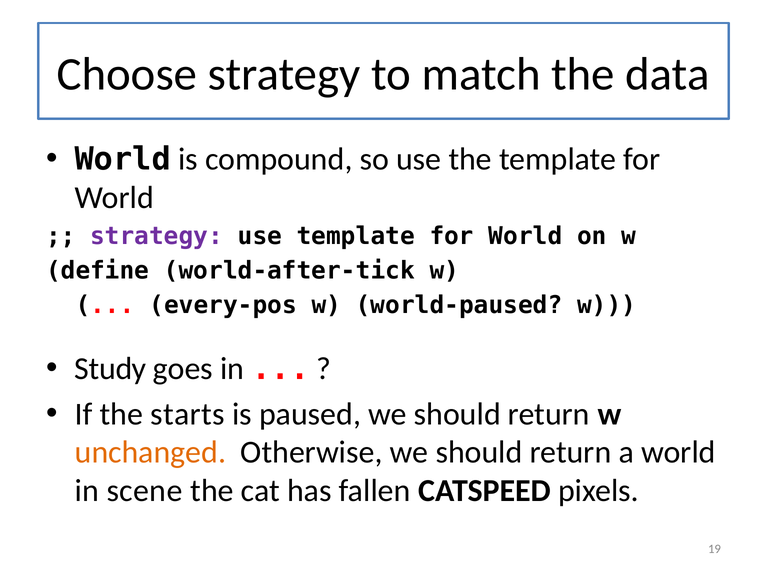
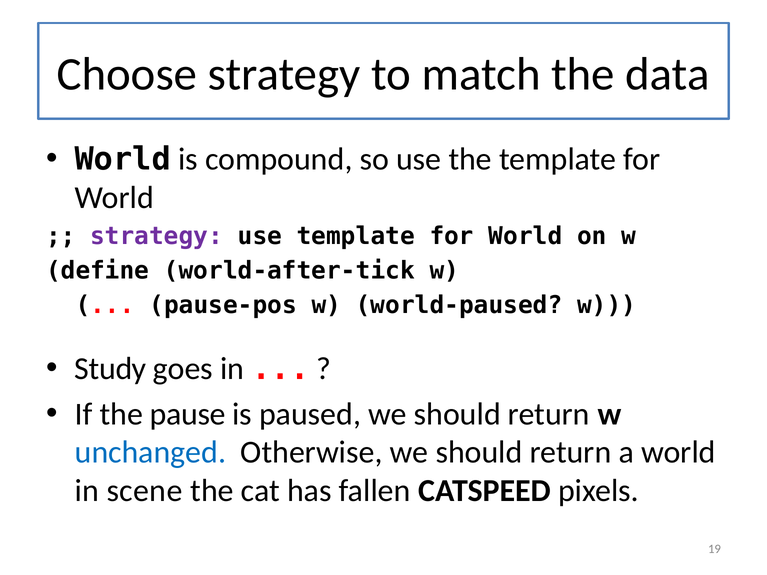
every-pos: every-pos -> pause-pos
starts: starts -> pause
unchanged colour: orange -> blue
